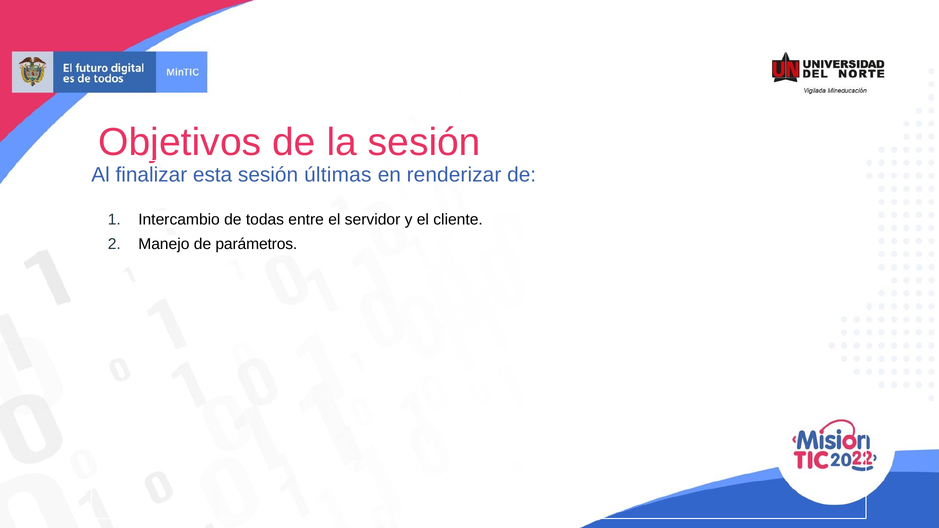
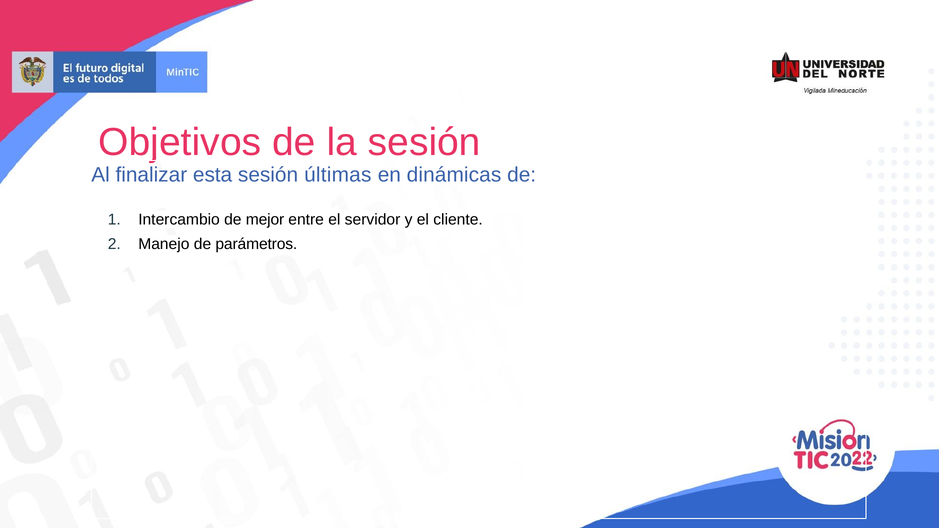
renderizar: renderizar -> dinámicas
todas: todas -> mejor
